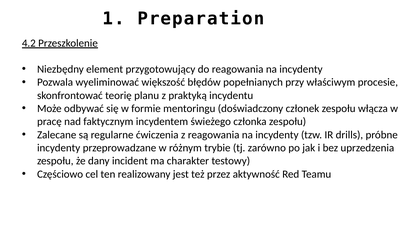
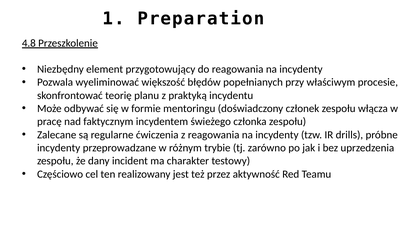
4.2: 4.2 -> 4.8
